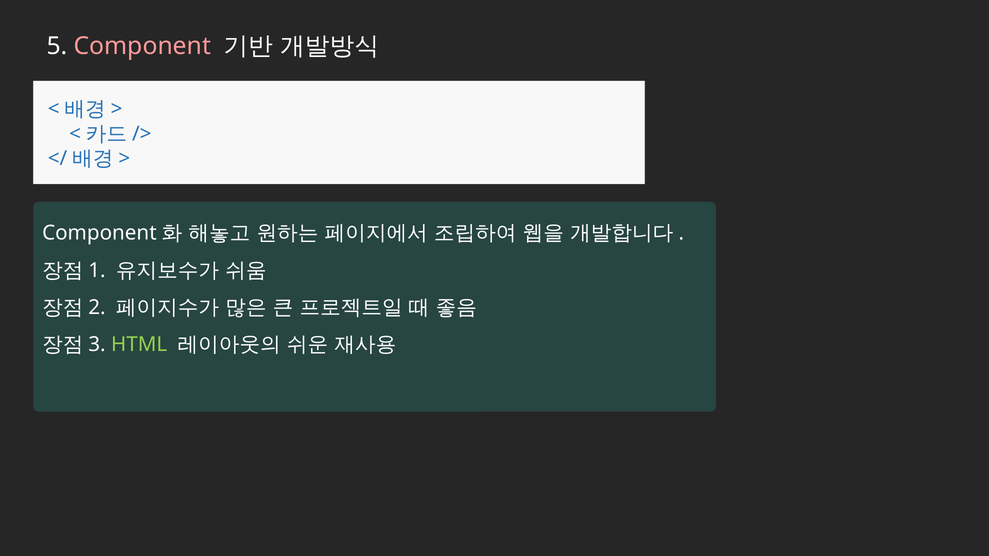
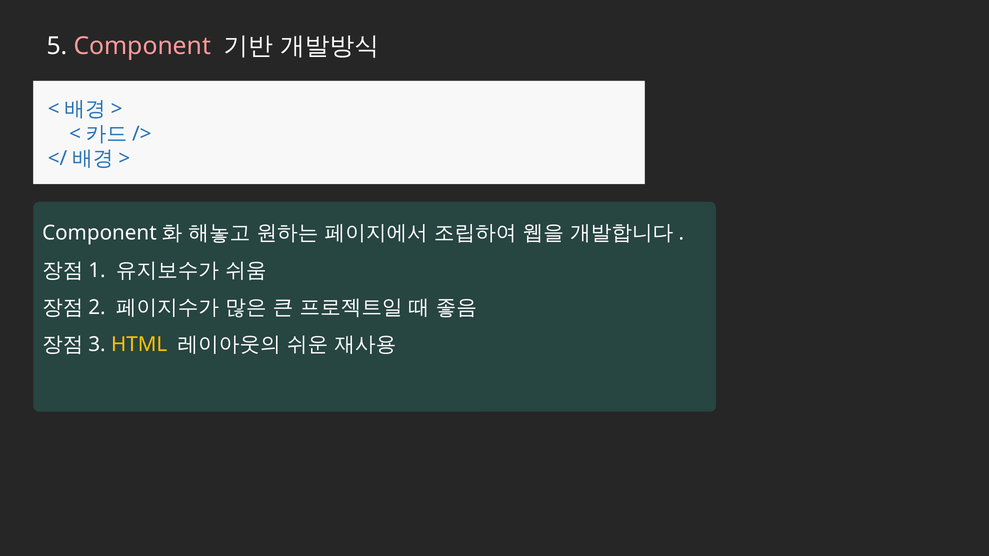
HTML colour: light green -> yellow
